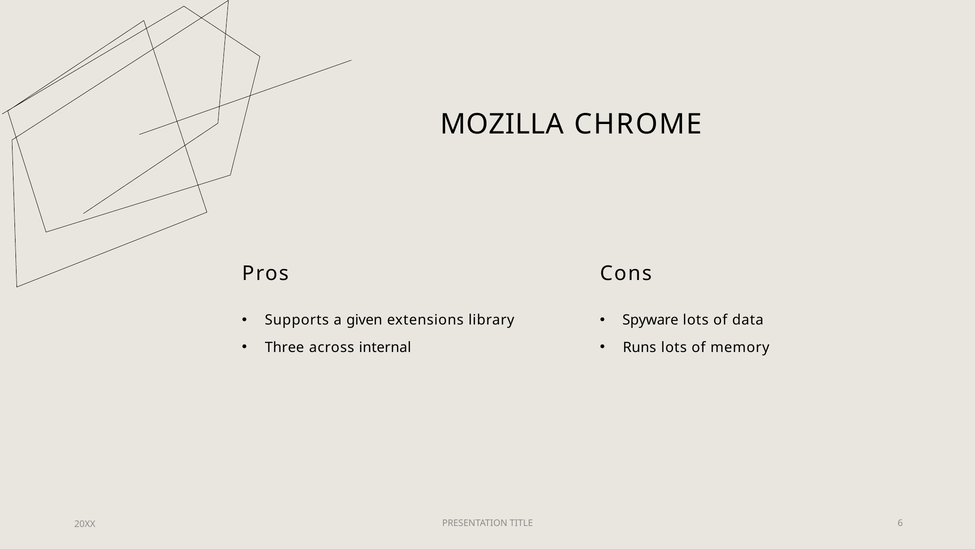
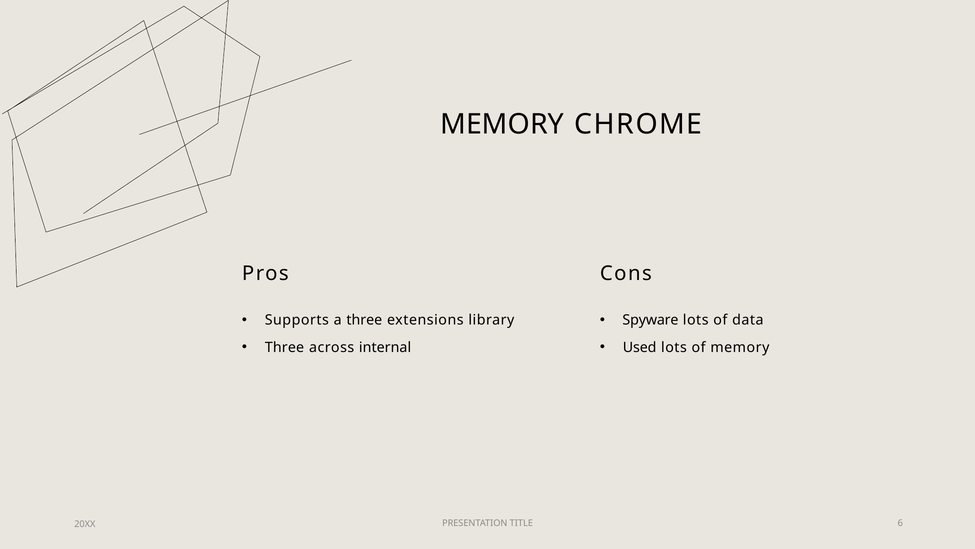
MOZILLA at (502, 124): MOZILLA -> MEMORY
a given: given -> three
Runs: Runs -> Used
